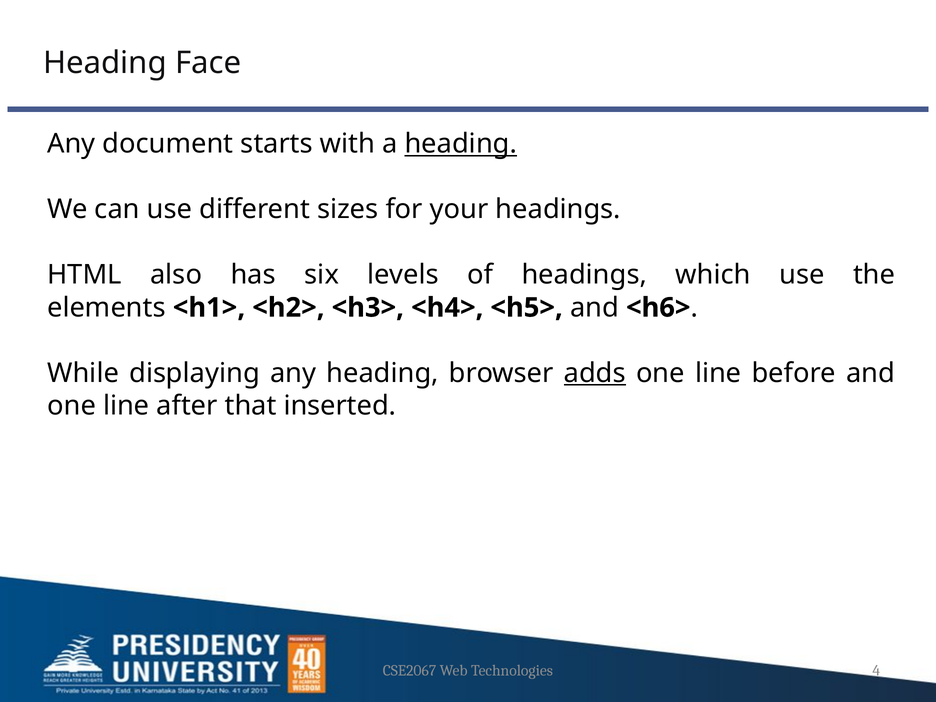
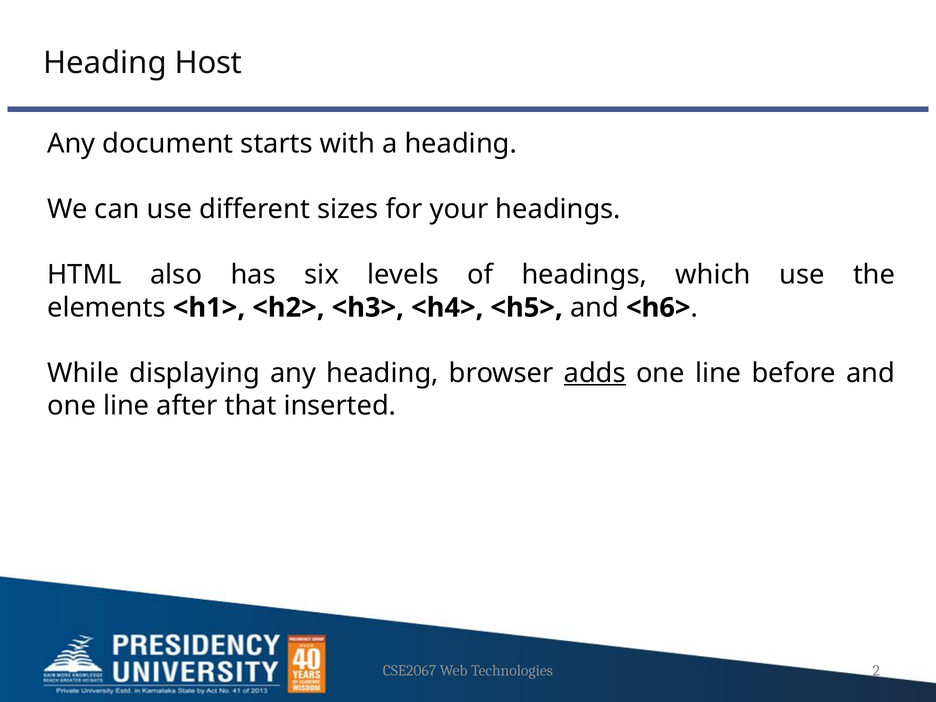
Face: Face -> Host
heading at (461, 144) underline: present -> none
4: 4 -> 2
